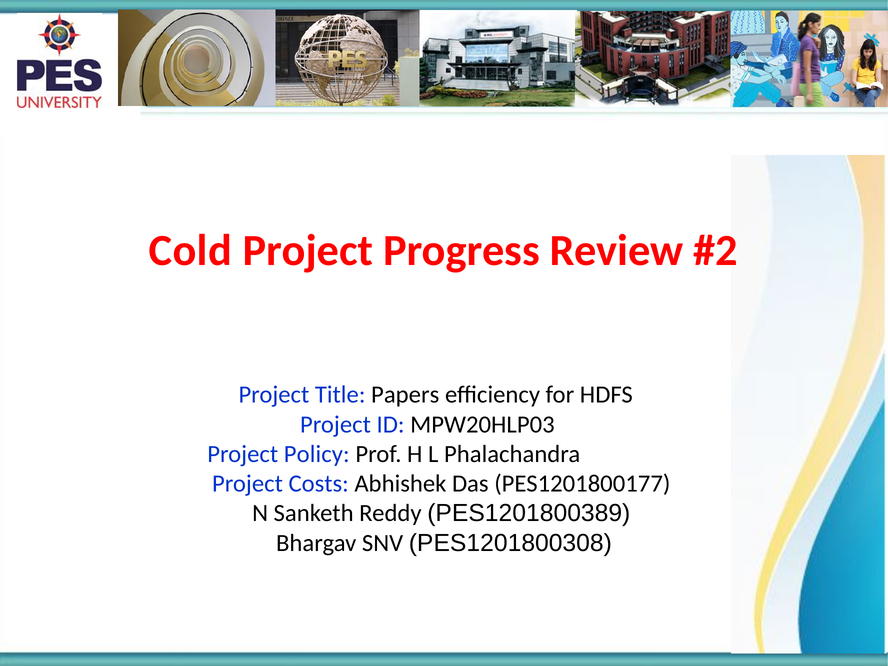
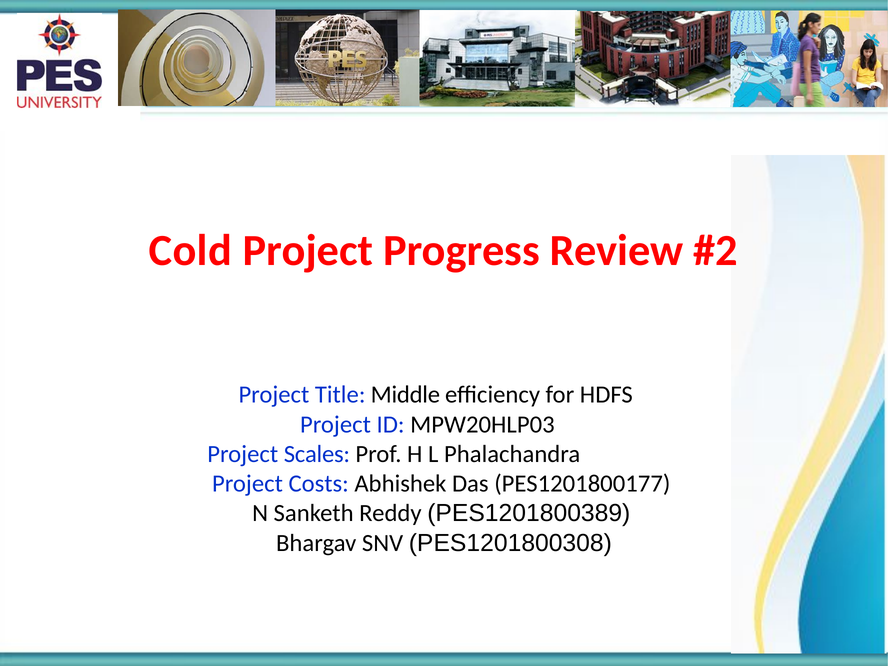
Papers: Papers -> Middle
Policy: Policy -> Scales
